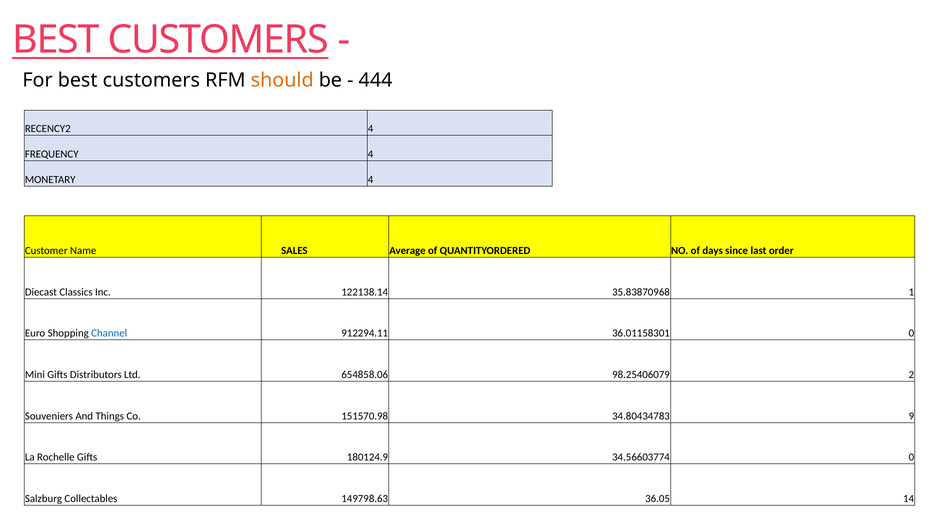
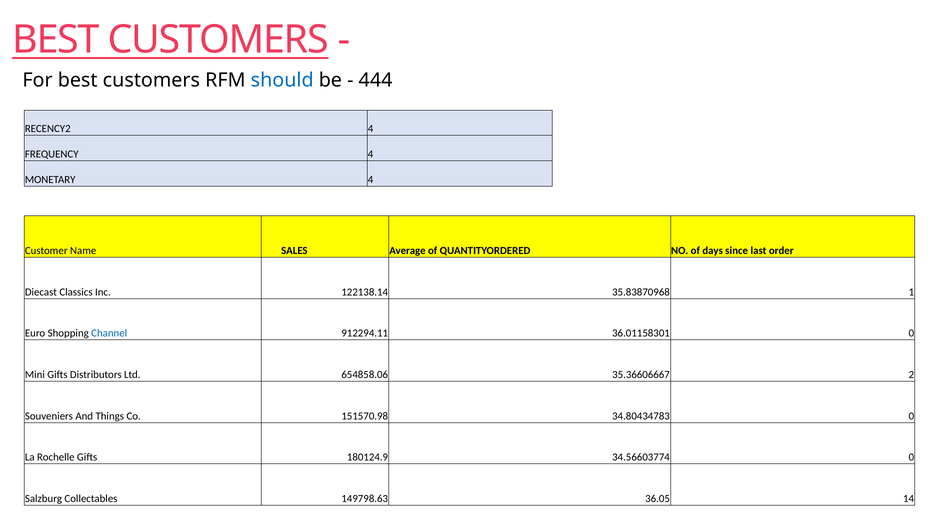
should colour: orange -> blue
98.25406079: 98.25406079 -> 35.36606667
34.80434783 9: 9 -> 0
